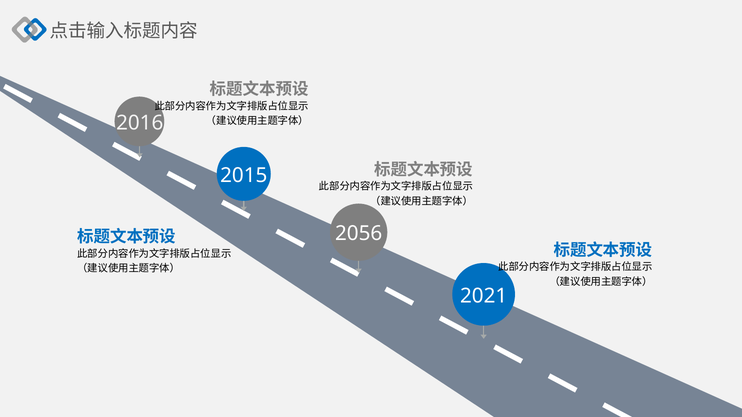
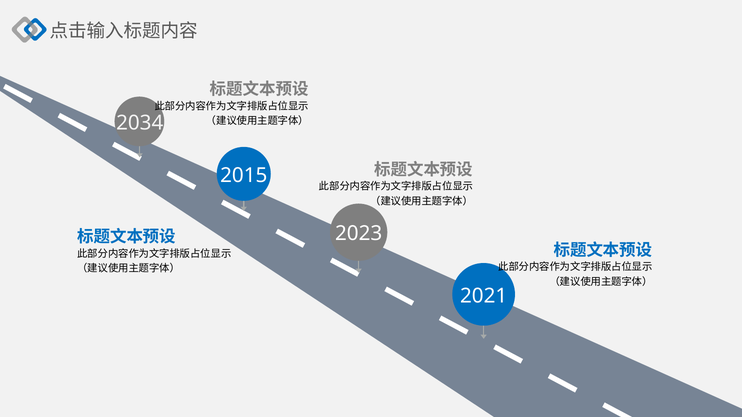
2016: 2016 -> 2034
2056: 2056 -> 2023
